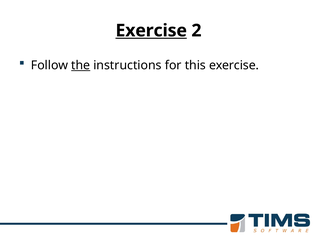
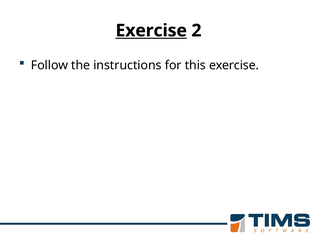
the underline: present -> none
